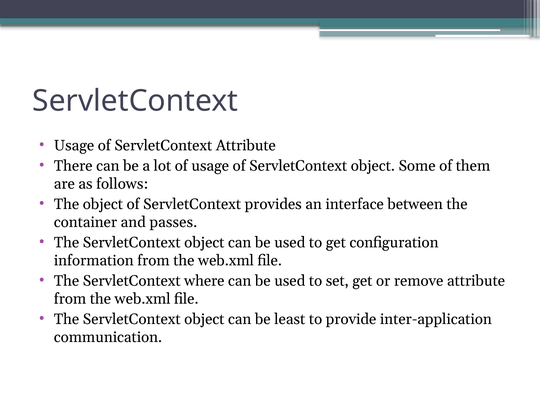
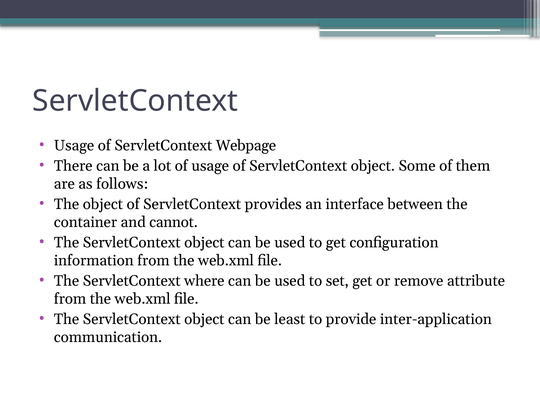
ServletContext Attribute: Attribute -> Webpage
passes: passes -> cannot
